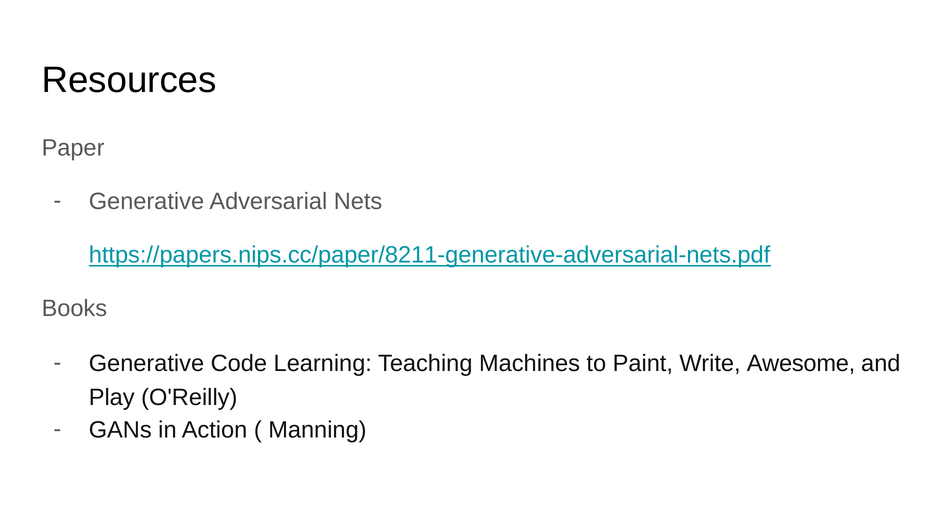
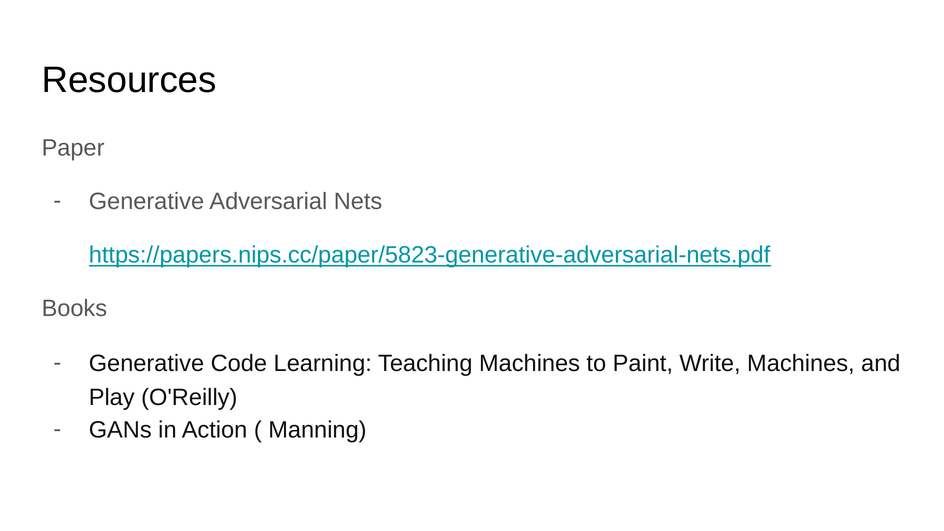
https://papers.nips.cc/paper/8211-generative-adversarial-nets.pdf: https://papers.nips.cc/paper/8211-generative-adversarial-nets.pdf -> https://papers.nips.cc/paper/5823-generative-adversarial-nets.pdf
Write Awesome: Awesome -> Machines
